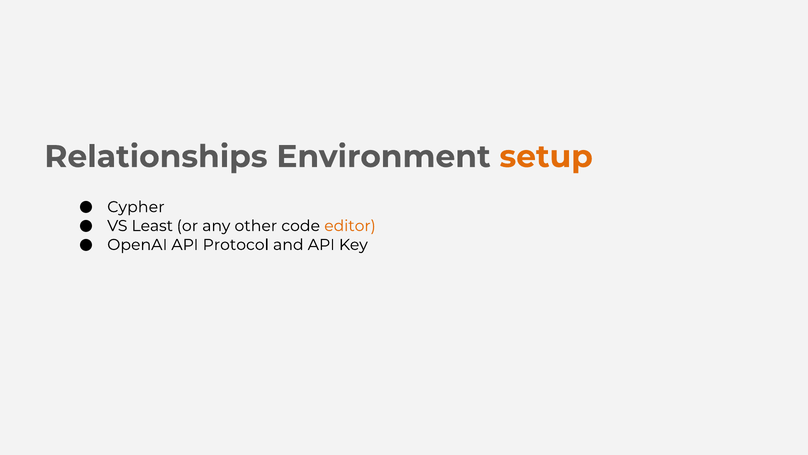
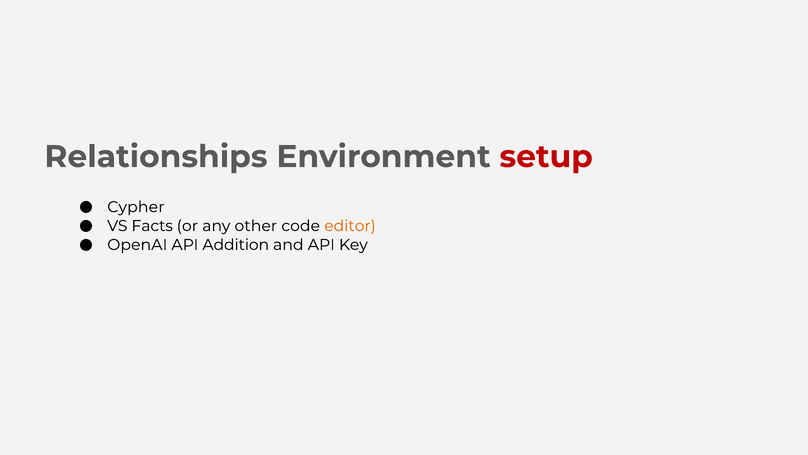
setup colour: orange -> red
Least: Least -> Facts
Protocol: Protocol -> Addition
